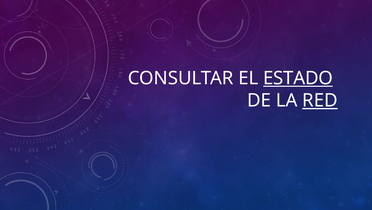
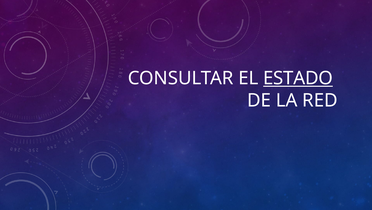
RED underline: present -> none
